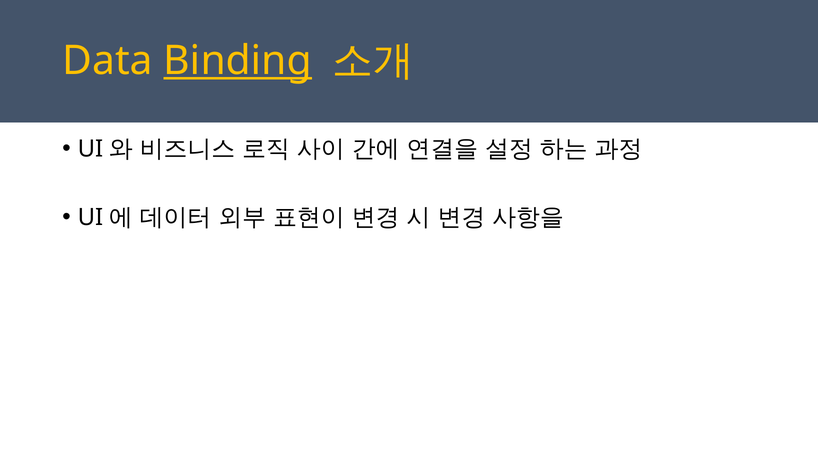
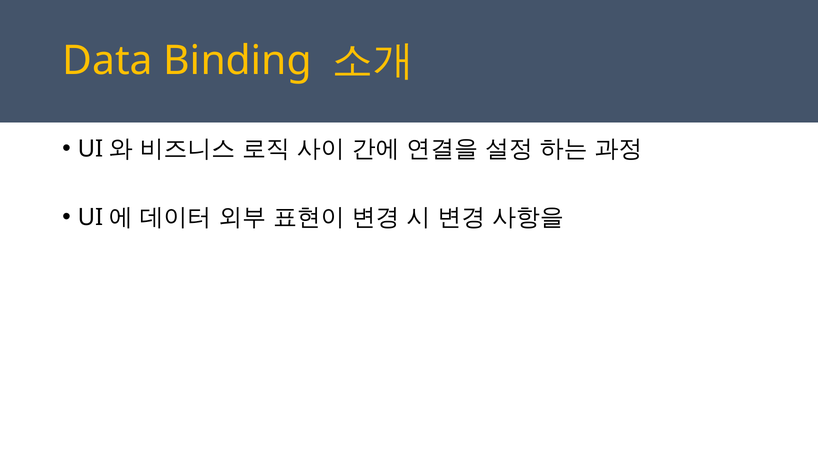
Binding underline: present -> none
